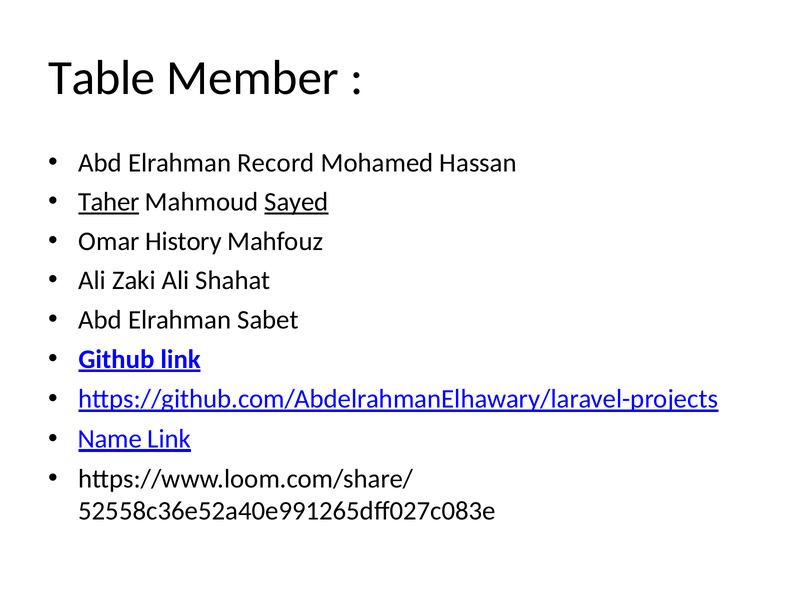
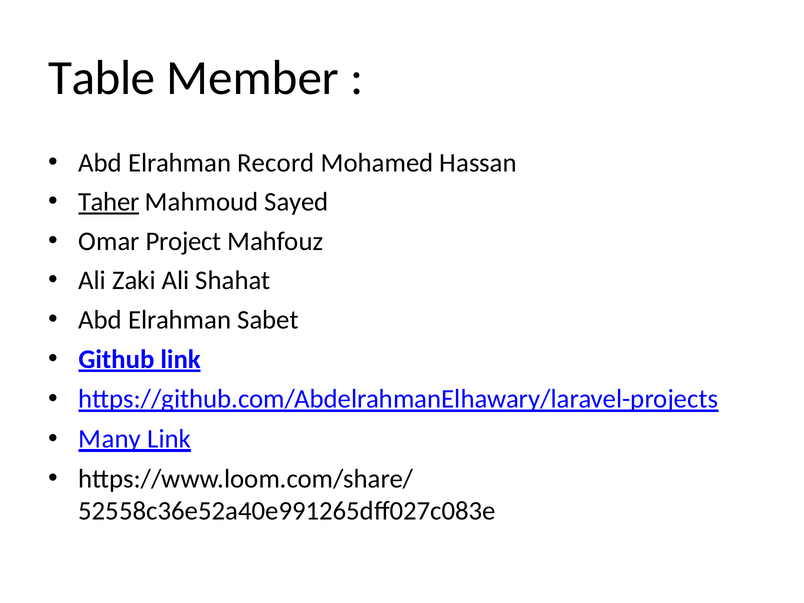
Sayed underline: present -> none
History: History -> Project
Name: Name -> Many
